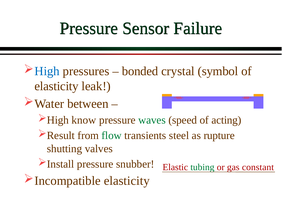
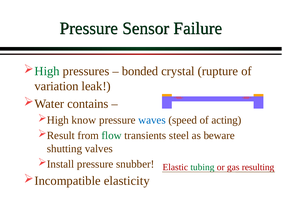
High colour: blue -> green
symbol: symbol -> rupture
elasticity at (57, 86): elasticity -> variation
between: between -> contains
waves colour: green -> blue
rupture: rupture -> beware
constant: constant -> resulting
